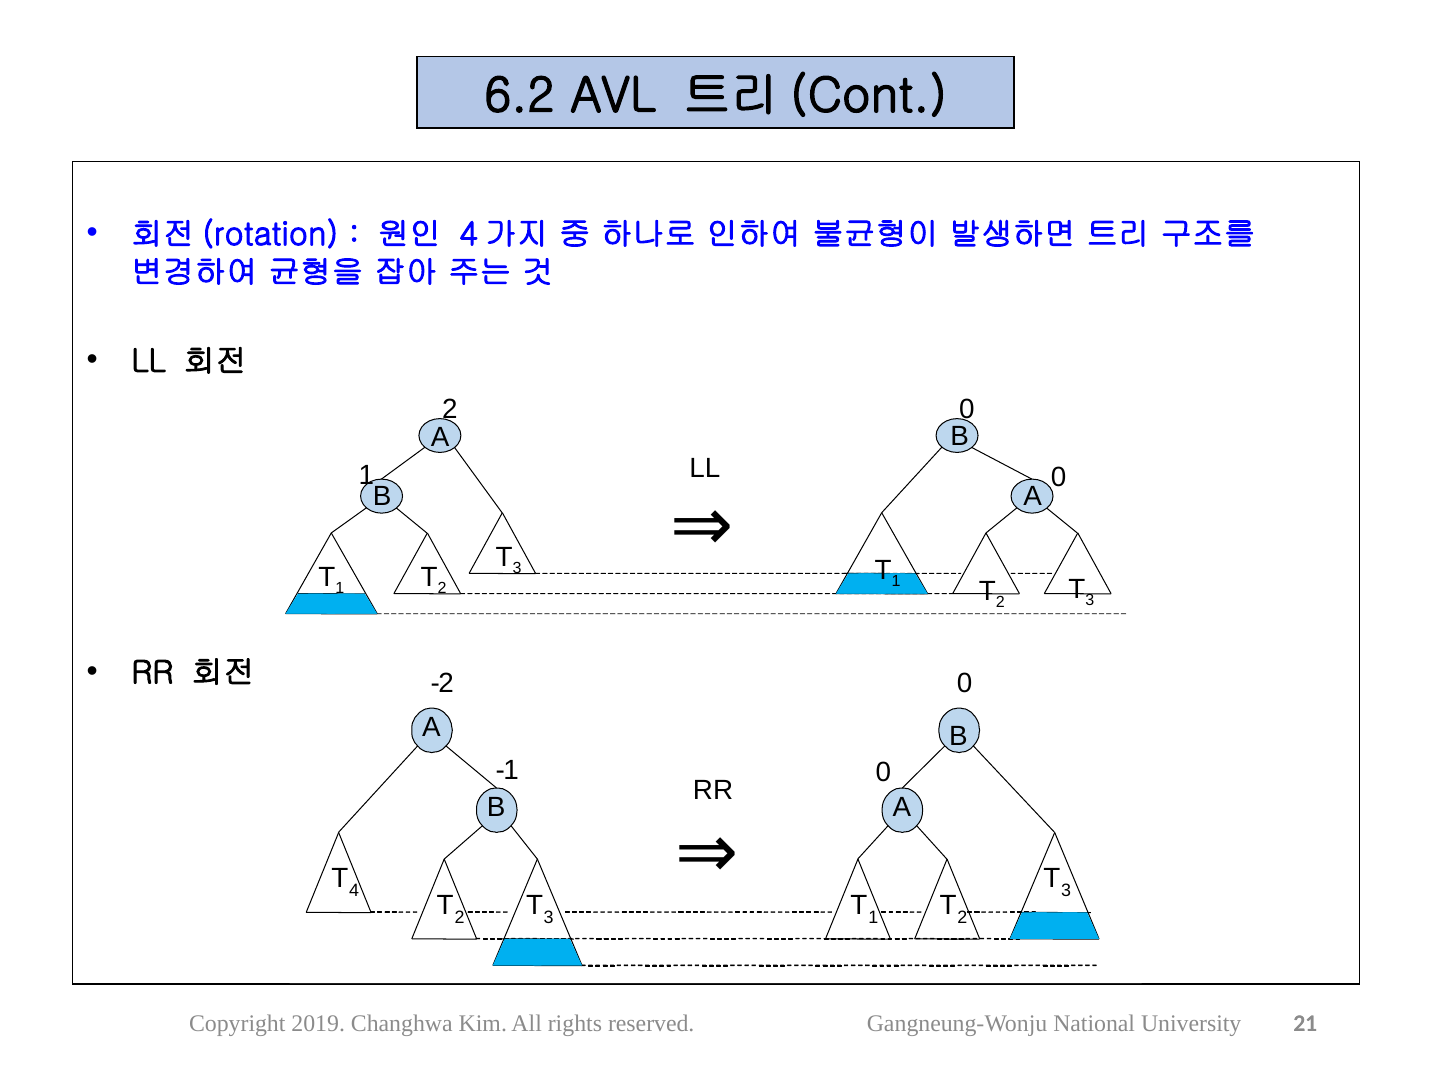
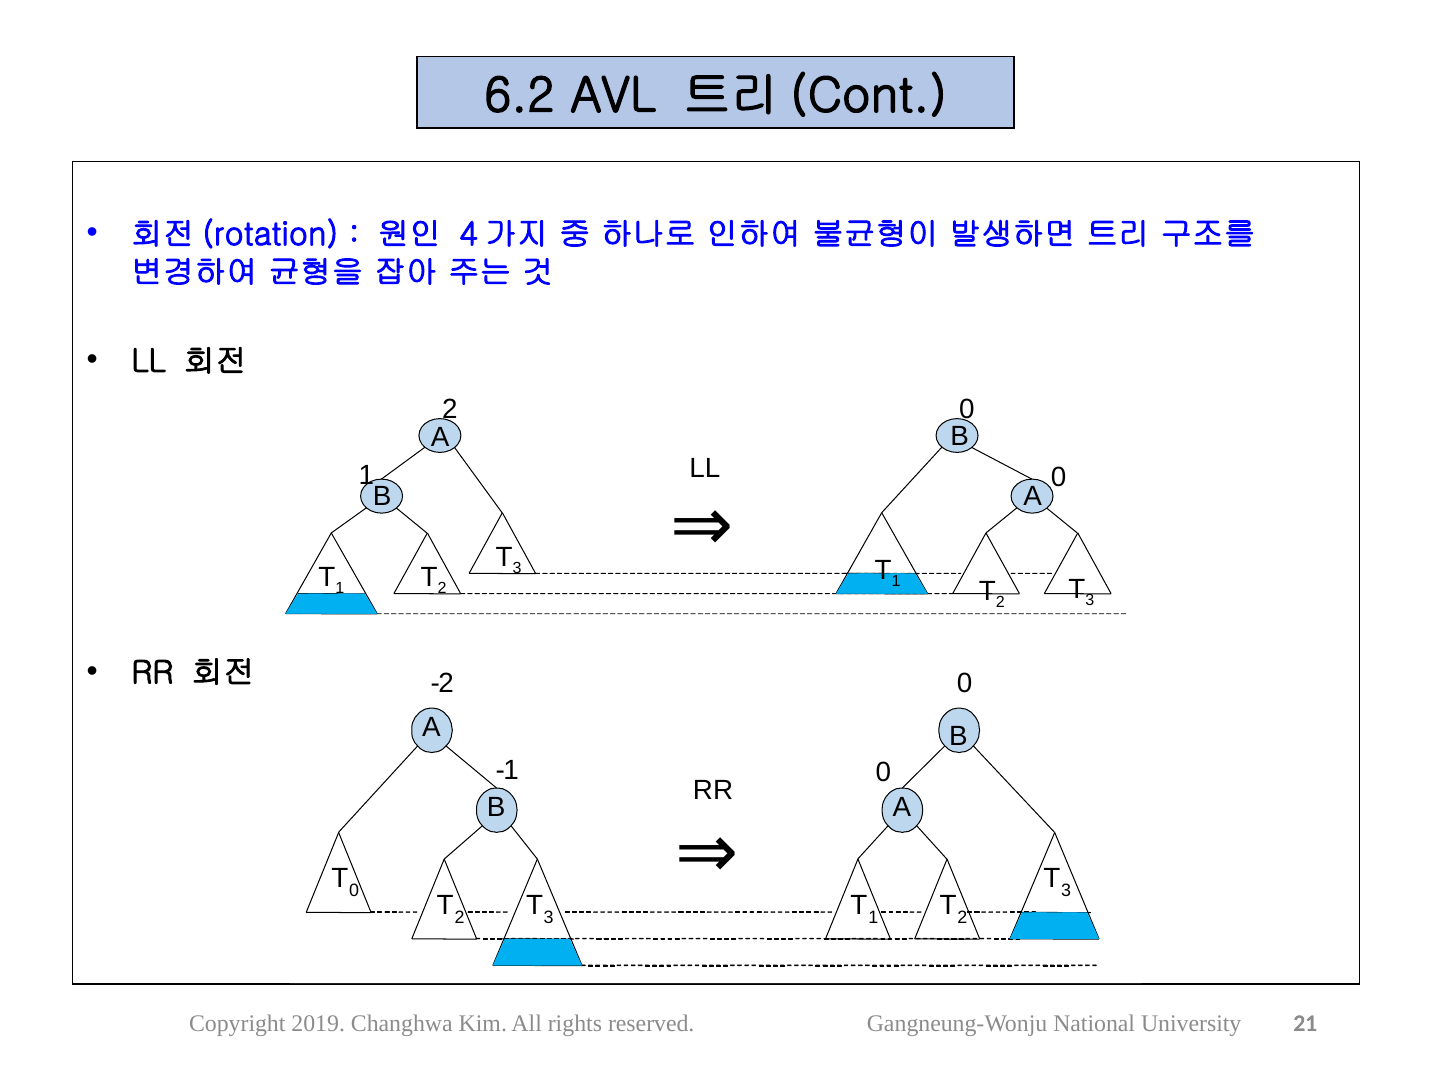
T 4: 4 -> 0
